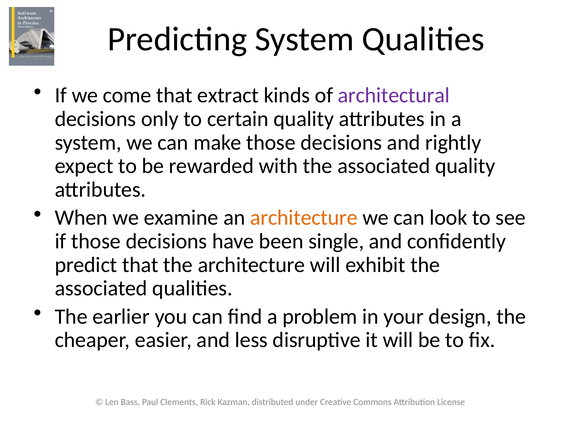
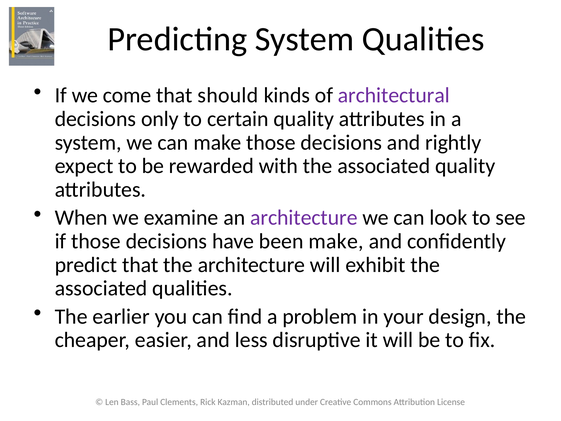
extract: extract -> should
architecture at (304, 218) colour: orange -> purple
been single: single -> make
